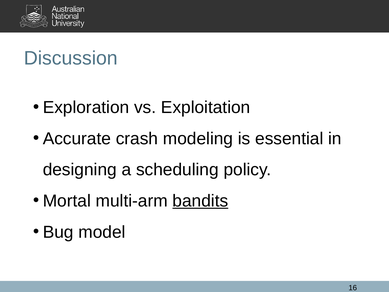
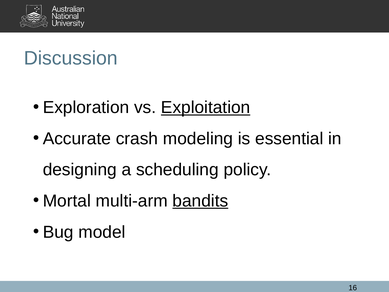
Exploitation underline: none -> present
